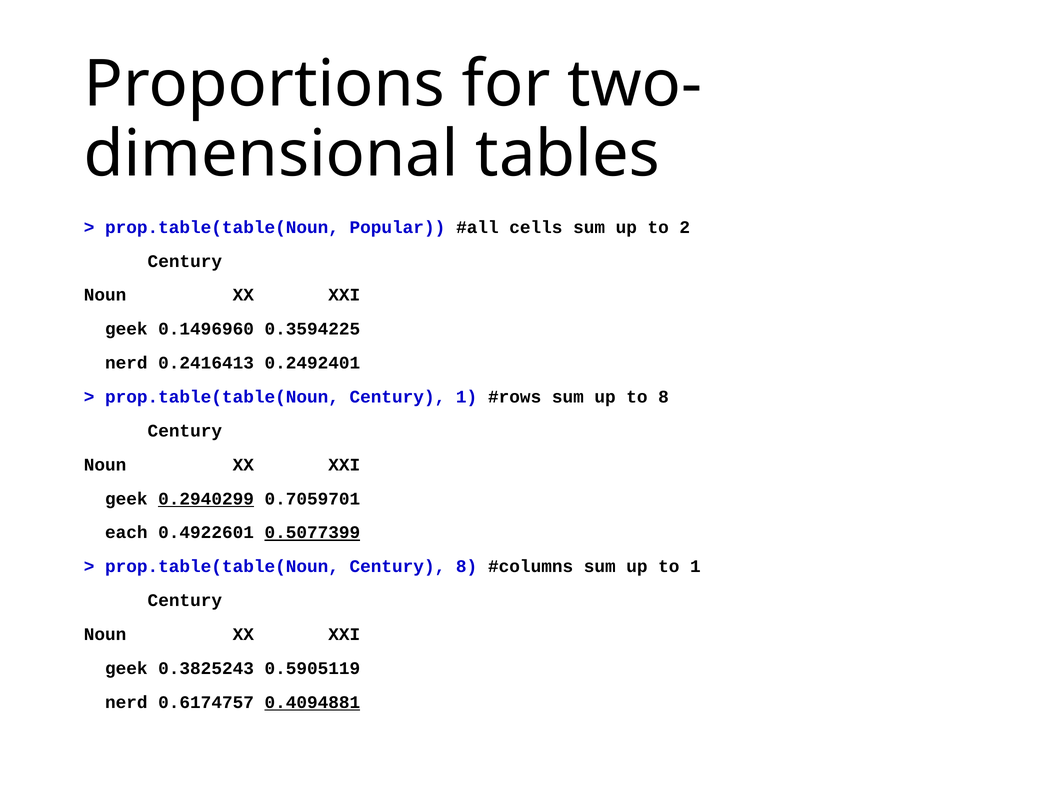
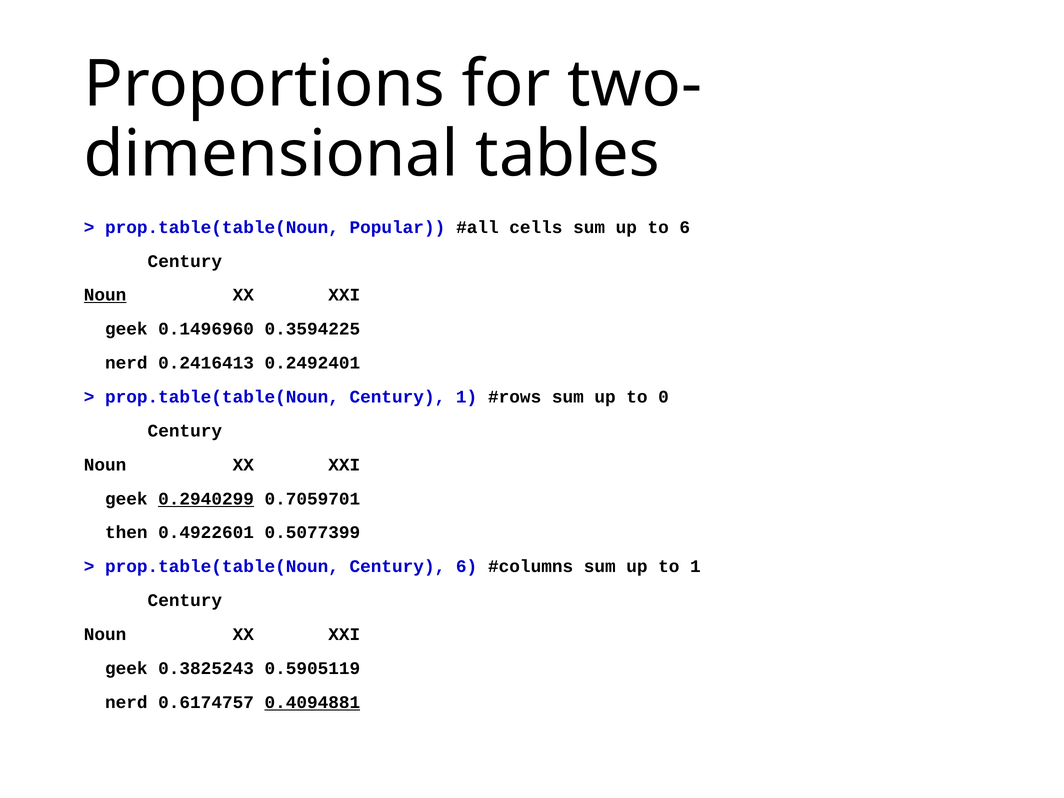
to 2: 2 -> 6
Noun at (105, 295) underline: none -> present
to 8: 8 -> 0
each: each -> then
0.5077399 underline: present -> none
Century 8: 8 -> 6
